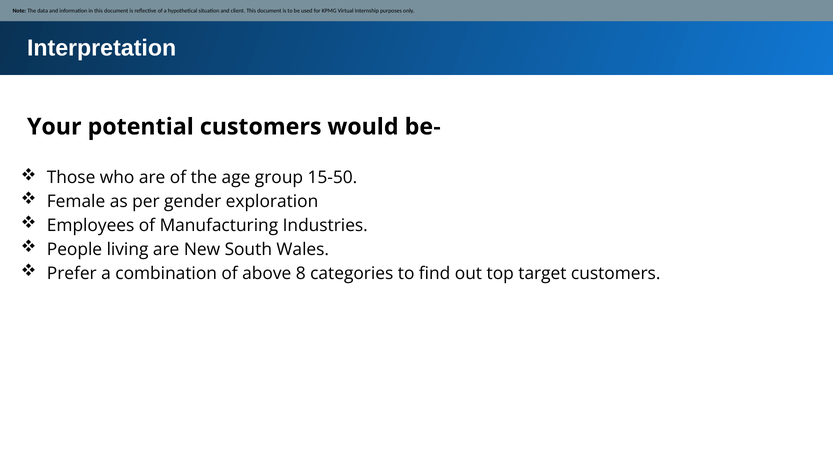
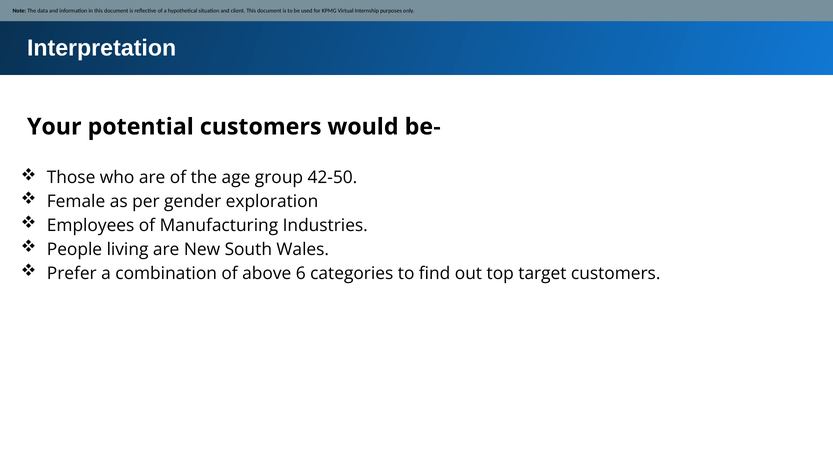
15-50: 15-50 -> 42-50
8: 8 -> 6
